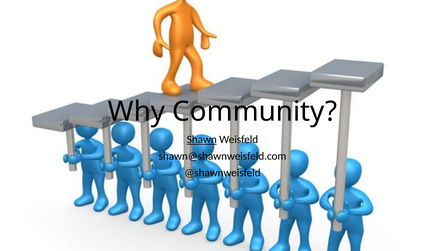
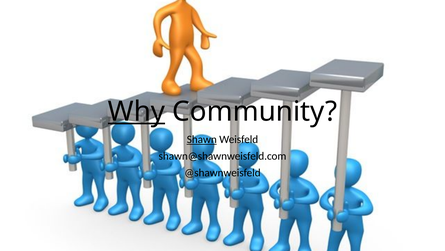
Why underline: none -> present
